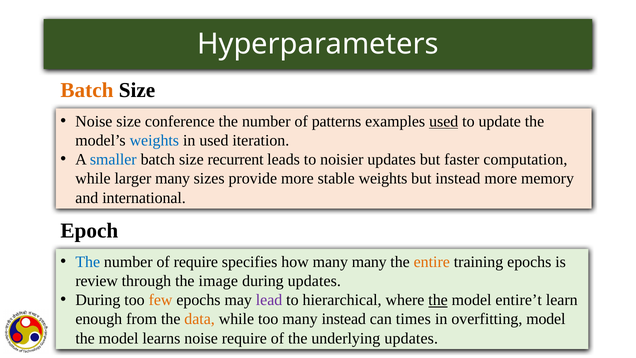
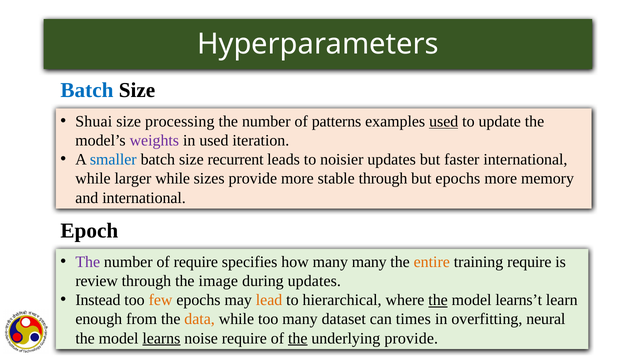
Batch at (87, 90) colour: orange -> blue
Noise at (94, 121): Noise -> Shuai
conference: conference -> processing
weights at (154, 140) colour: blue -> purple
faster computation: computation -> international
larger many: many -> while
stable weights: weights -> through
but instead: instead -> epochs
The at (88, 262) colour: blue -> purple
training epochs: epochs -> require
During at (98, 300): During -> Instead
lead colour: purple -> orange
entire’t: entire’t -> learns’t
many instead: instead -> dataset
overfitting model: model -> neural
learns underline: none -> present
the at (298, 338) underline: none -> present
underlying updates: updates -> provide
